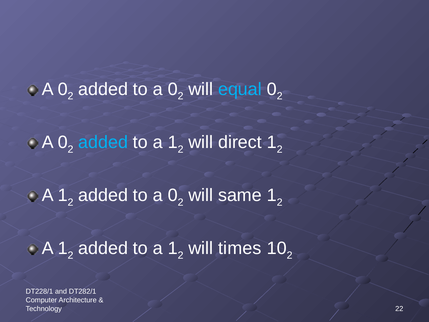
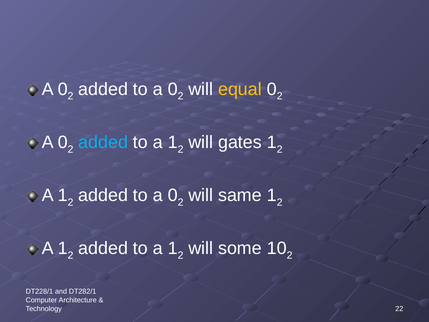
equal colour: light blue -> yellow
direct: direct -> gates
times: times -> some
